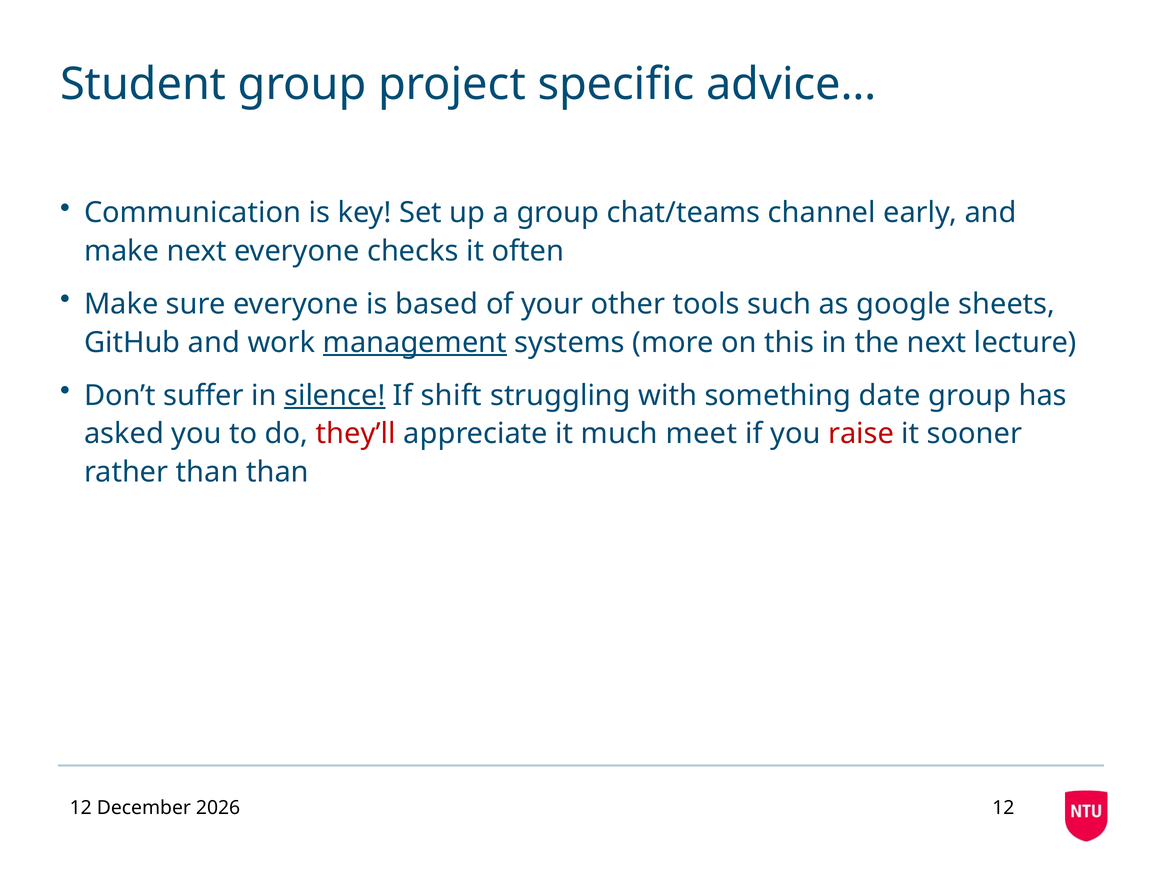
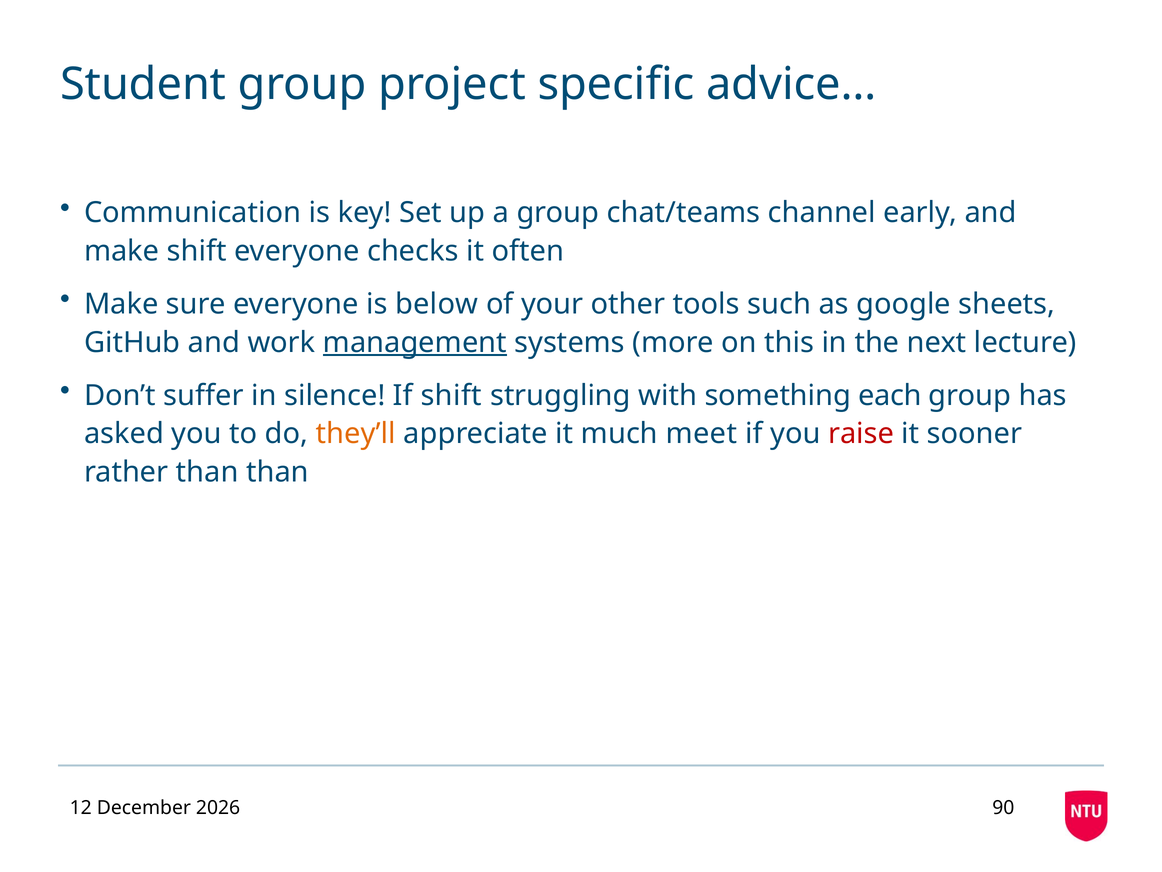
make next: next -> shift
based: based -> below
silence underline: present -> none
date: date -> each
they’ll colour: red -> orange
12 at (1003, 807): 12 -> 90
